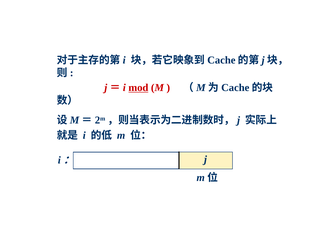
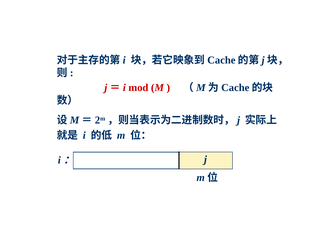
mod underline: present -> none
